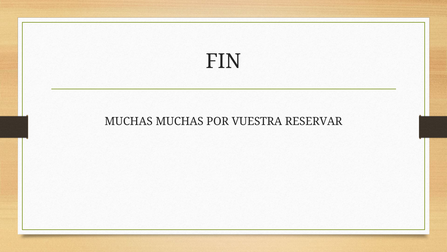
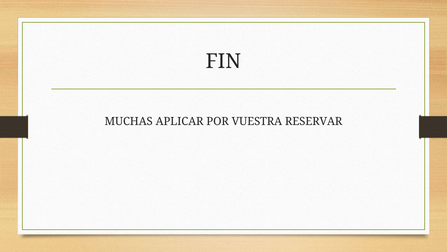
MUCHAS MUCHAS: MUCHAS -> APLICAR
